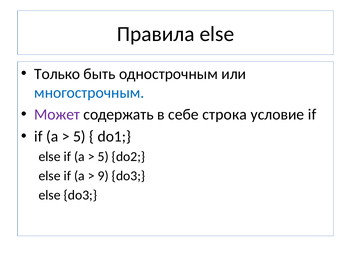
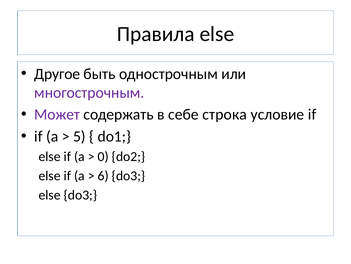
Только: Только -> Другое
многострочным colour: blue -> purple
5 at (103, 156): 5 -> 0
9: 9 -> 6
